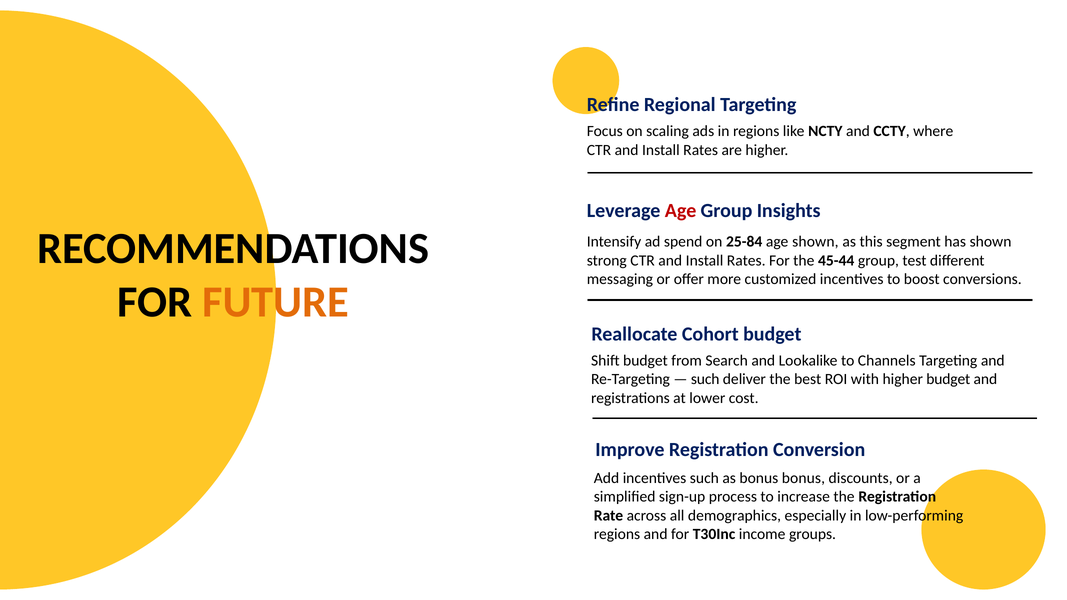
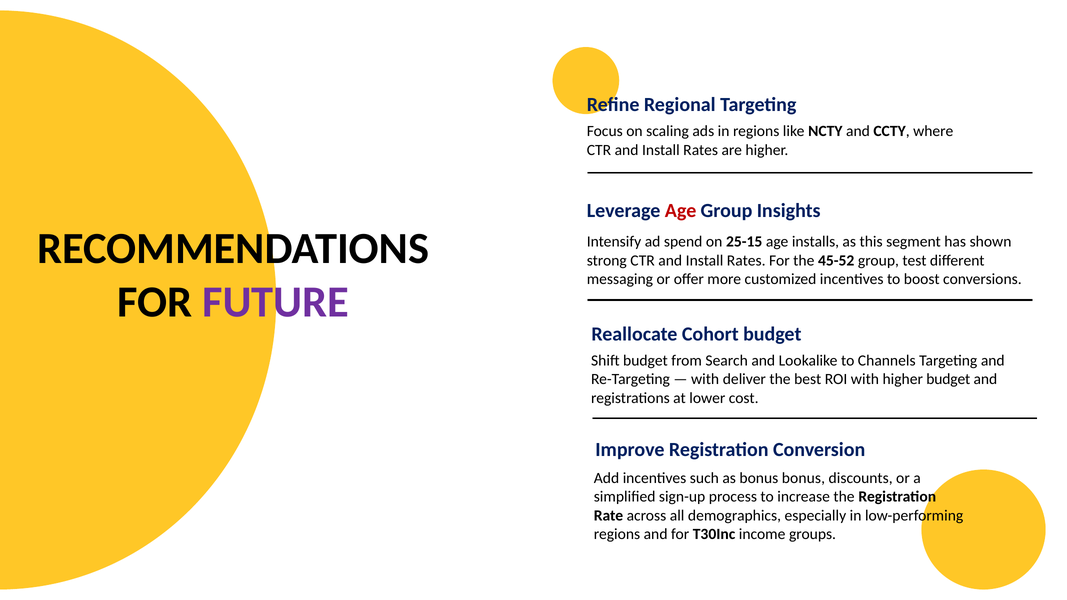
25-84: 25-84 -> 25-15
age shown: shown -> installs
45-44: 45-44 -> 45-52
FUTURE colour: orange -> purple
such at (705, 379): such -> with
